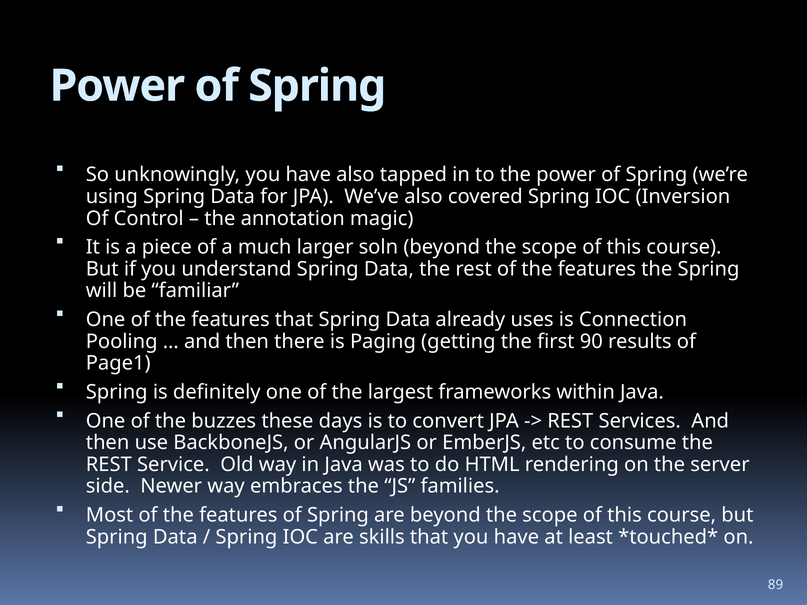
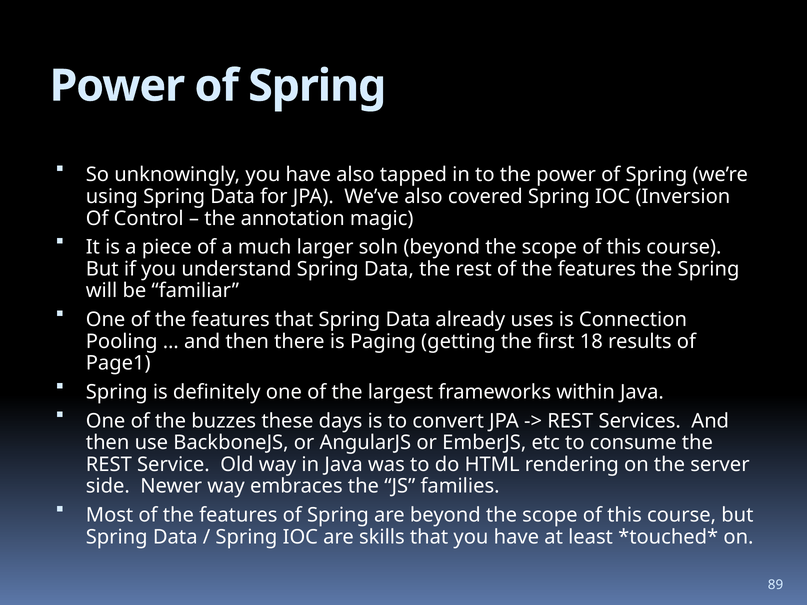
90: 90 -> 18
